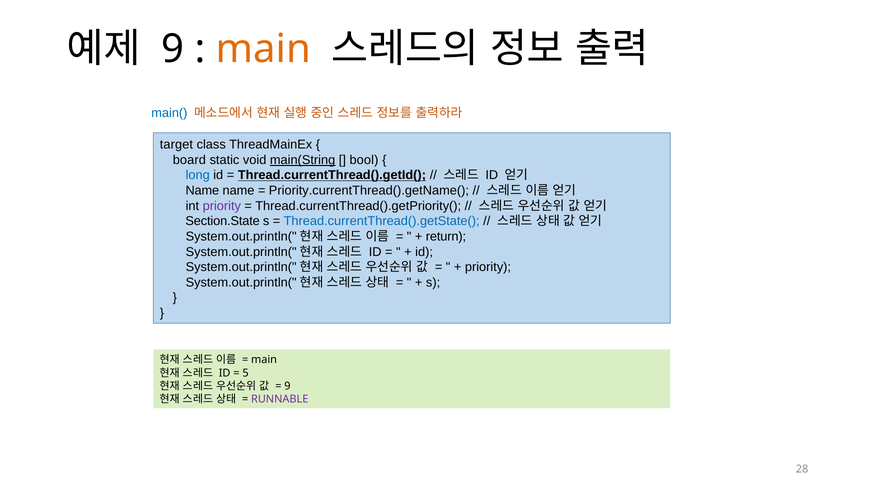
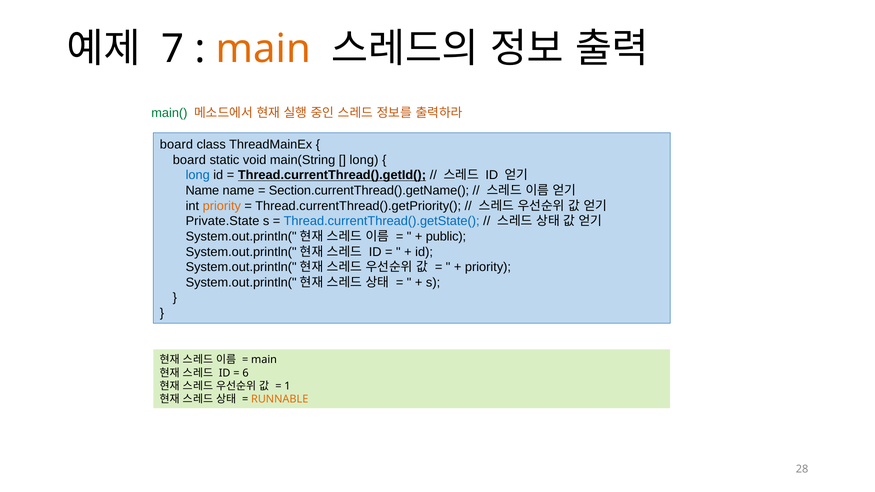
9 at (173, 49): 9 -> 7
main( colour: blue -> green
target at (176, 145): target -> board
main(String underline: present -> none
bool at (364, 160): bool -> long
Priority.currentThread().getName(: Priority.currentThread().getName( -> Section.currentThread().getName(
priority at (222, 206) colour: purple -> orange
Section.State: Section.State -> Private.State
return: return -> public
5: 5 -> 6
9 at (287, 386): 9 -> 1
RUNNABLE colour: purple -> orange
